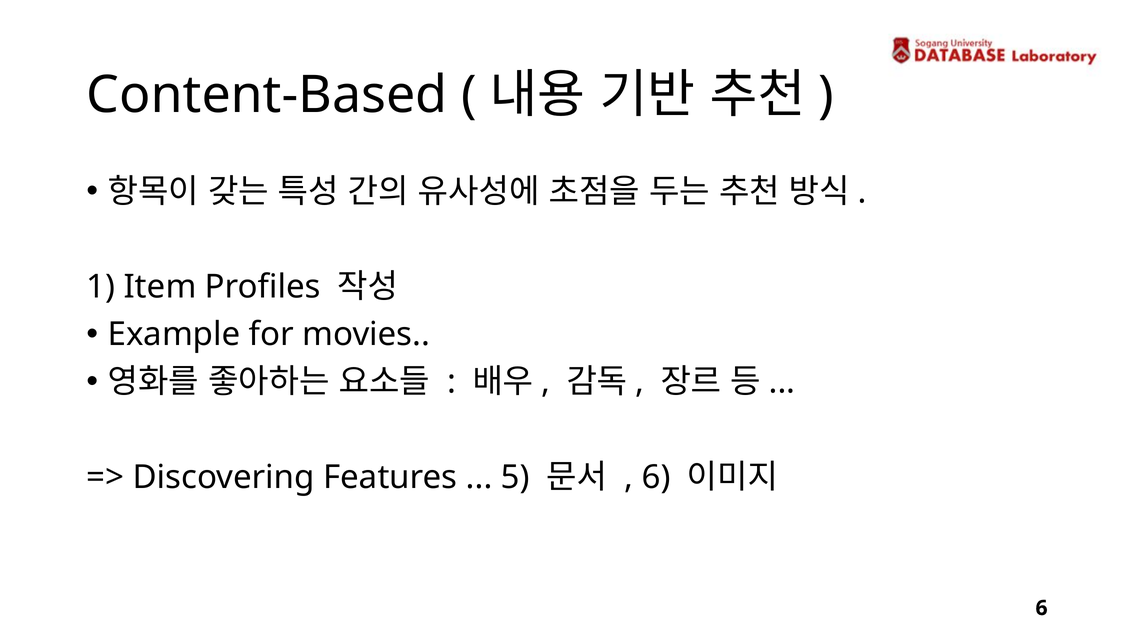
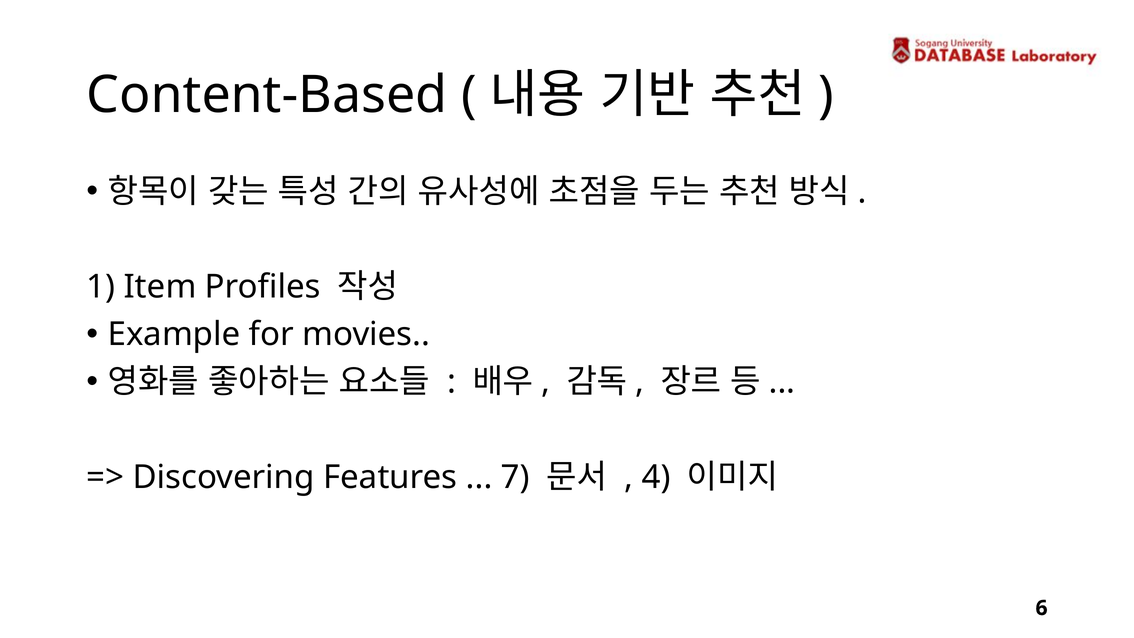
5: 5 -> 7
6 at (656, 477): 6 -> 4
